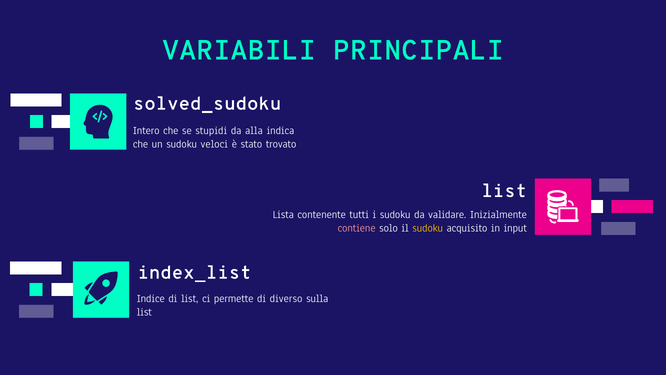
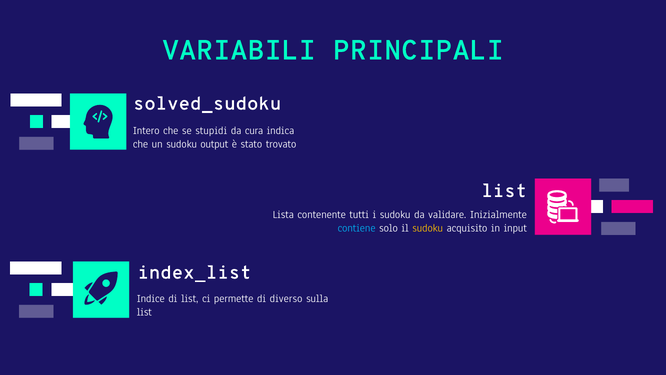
alla: alla -> cura
veloci: veloci -> output
contiene colour: pink -> light blue
